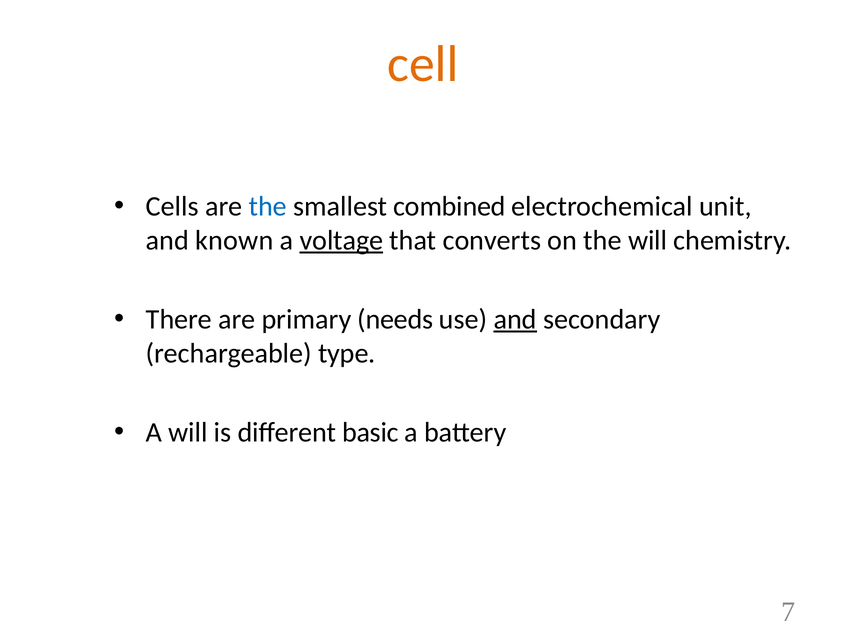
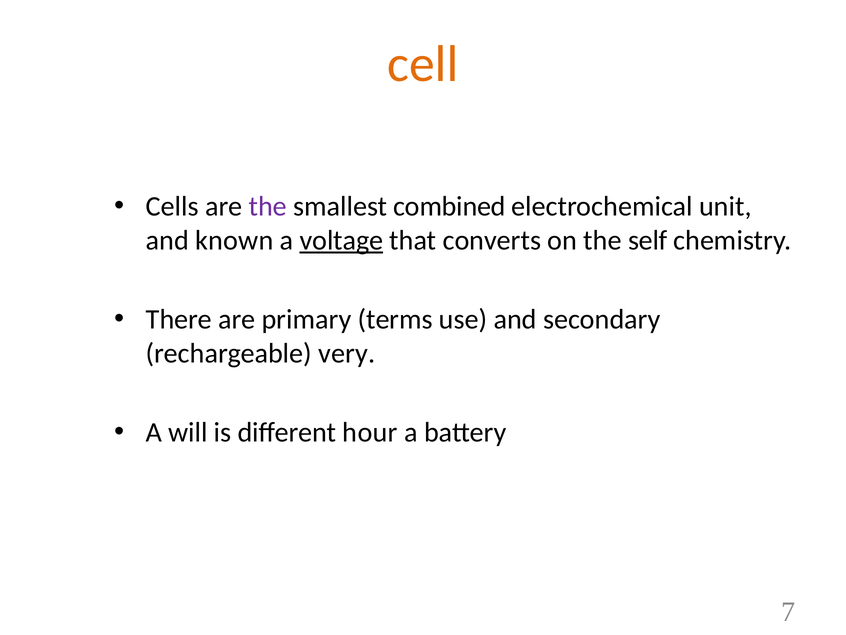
the at (268, 206) colour: blue -> purple
the will: will -> self
needs: needs -> terms
and at (515, 319) underline: present -> none
type: type -> very
basic: basic -> hour
